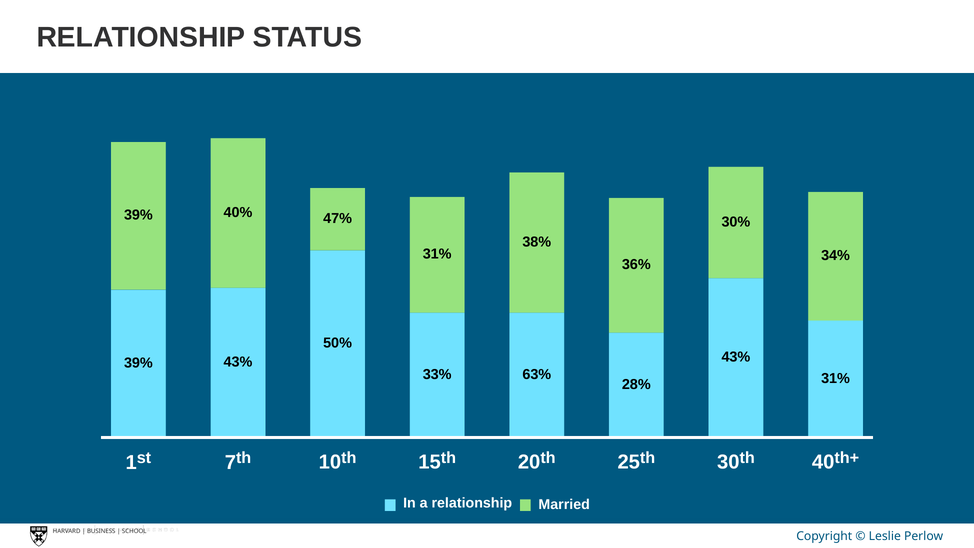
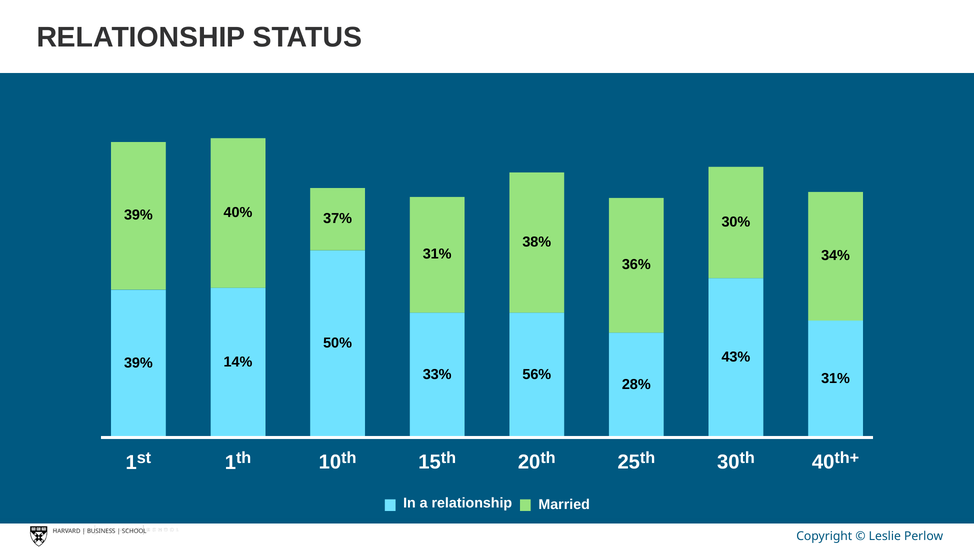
47%: 47% -> 37%
43% at (238, 362): 43% -> 14%
63%: 63% -> 56%
st 7: 7 -> 1
